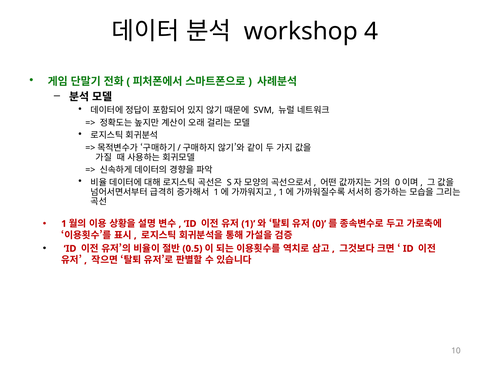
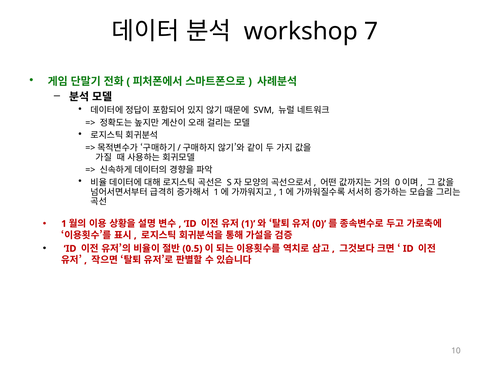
4: 4 -> 7
